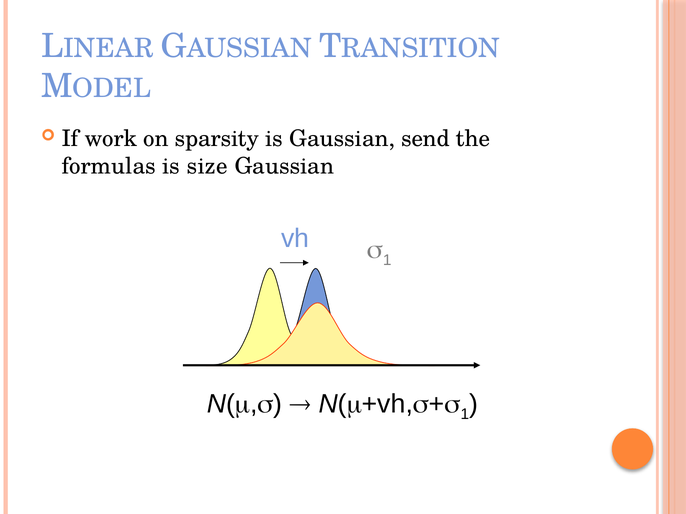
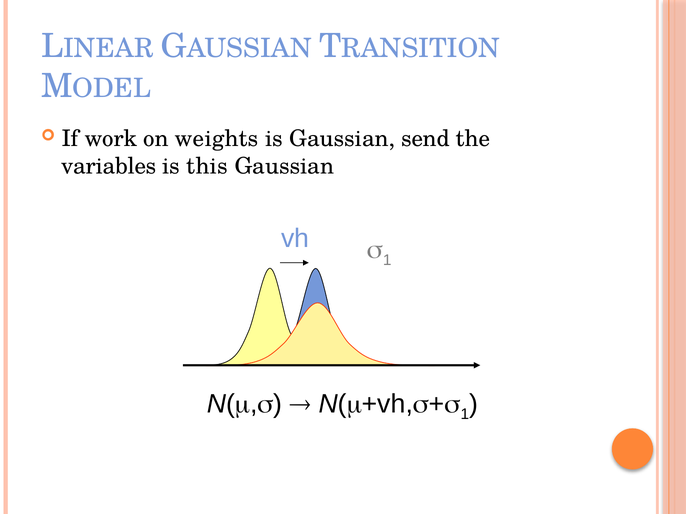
sparsity: sparsity -> weights
formulas: formulas -> variables
size: size -> this
